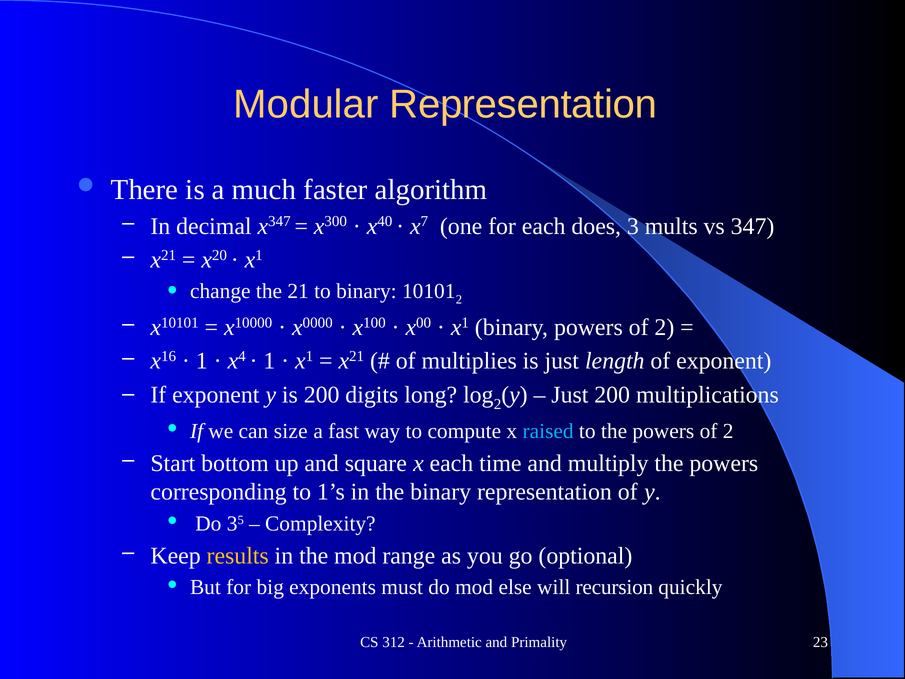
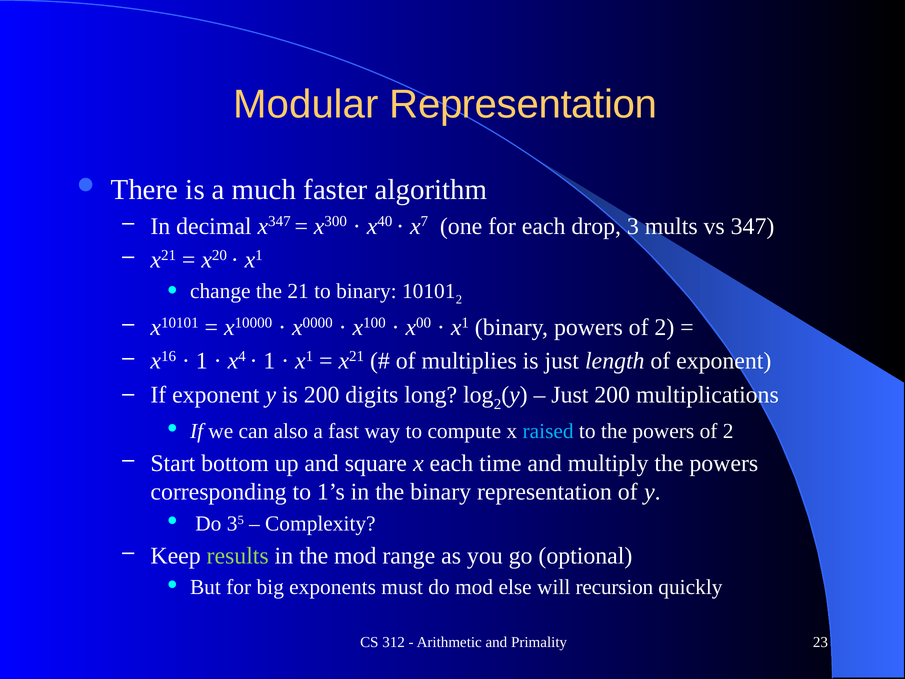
does: does -> drop
size: size -> also
results colour: yellow -> light green
